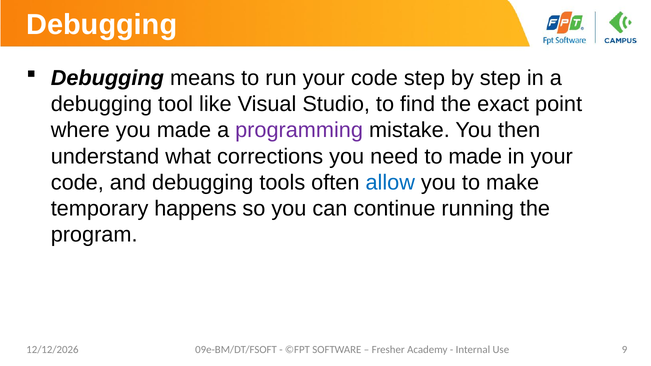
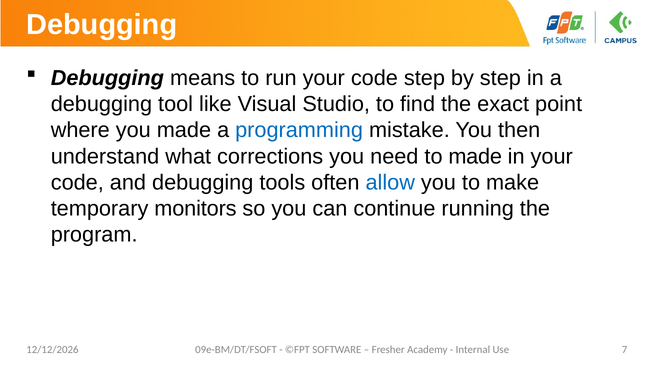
programming colour: purple -> blue
happens: happens -> monitors
9: 9 -> 7
